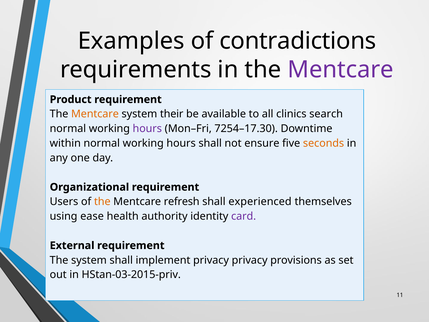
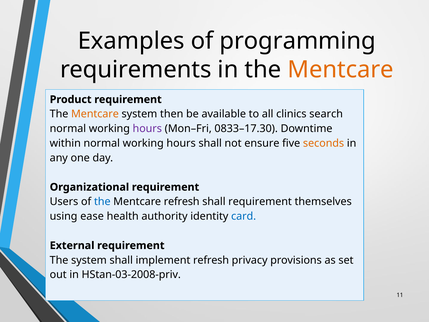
contradictions: contradictions -> programming
Mentcare at (341, 70) colour: purple -> orange
their: their -> then
7254–17.30: 7254–17.30 -> 0833–17.30
the at (102, 202) colour: orange -> blue
shall experienced: experienced -> requirement
card colour: purple -> blue
implement privacy: privacy -> refresh
HStan-03-2015-priv: HStan-03-2015-priv -> HStan-03-2008-priv
